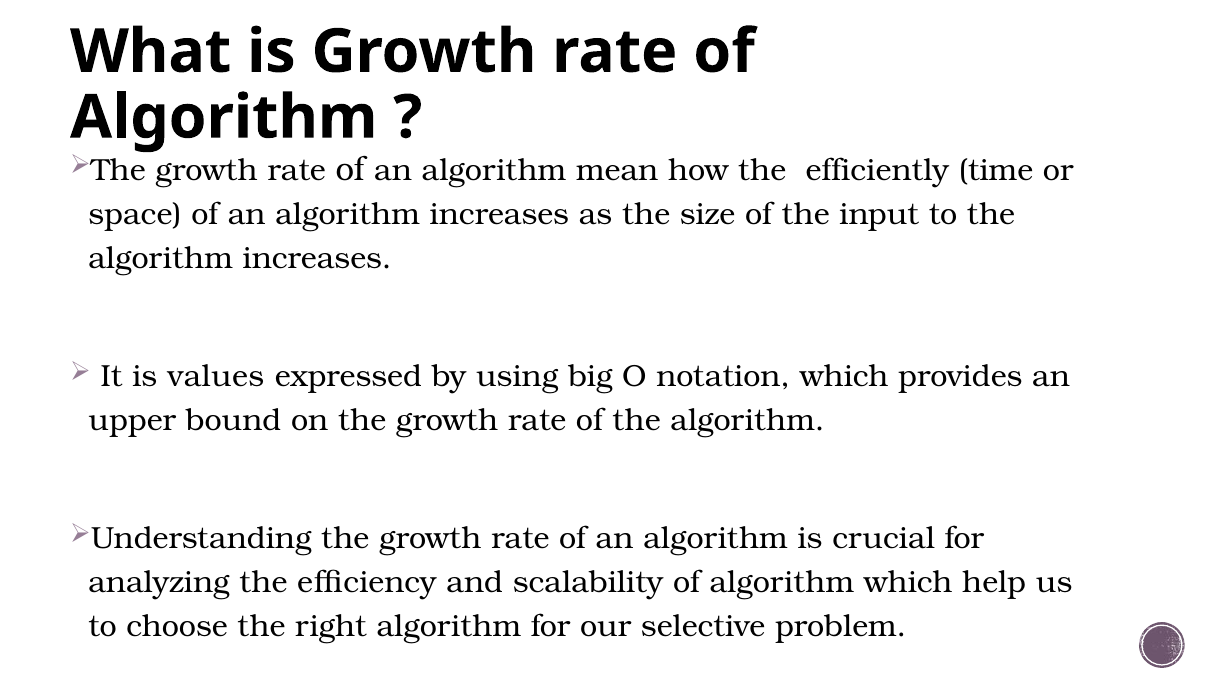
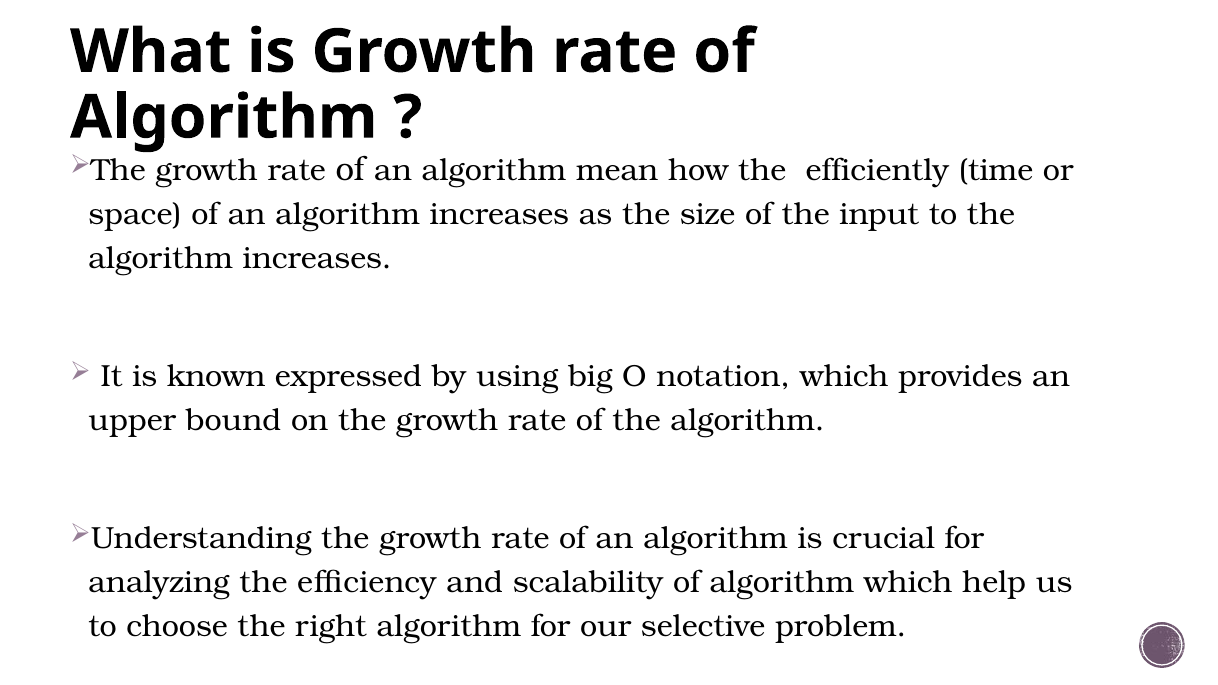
values: values -> known
